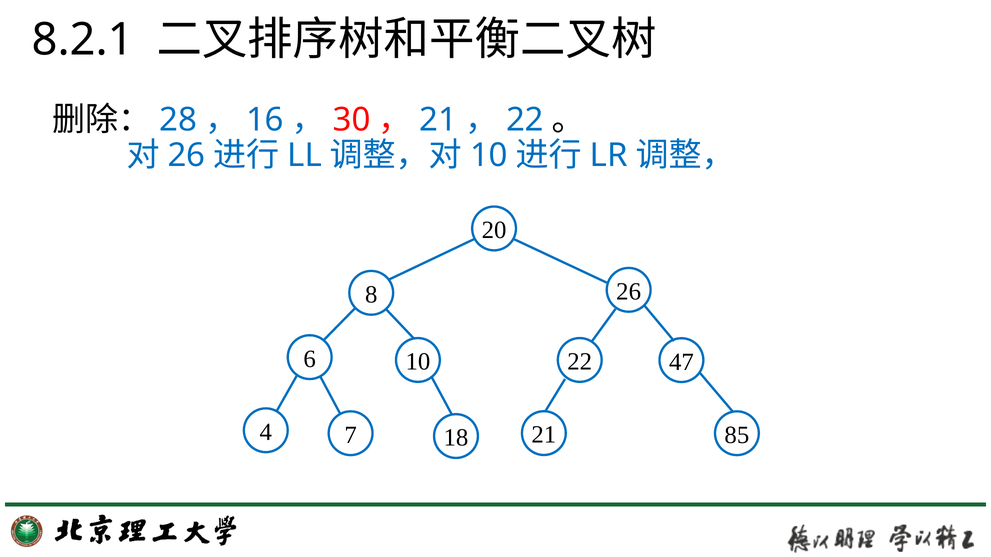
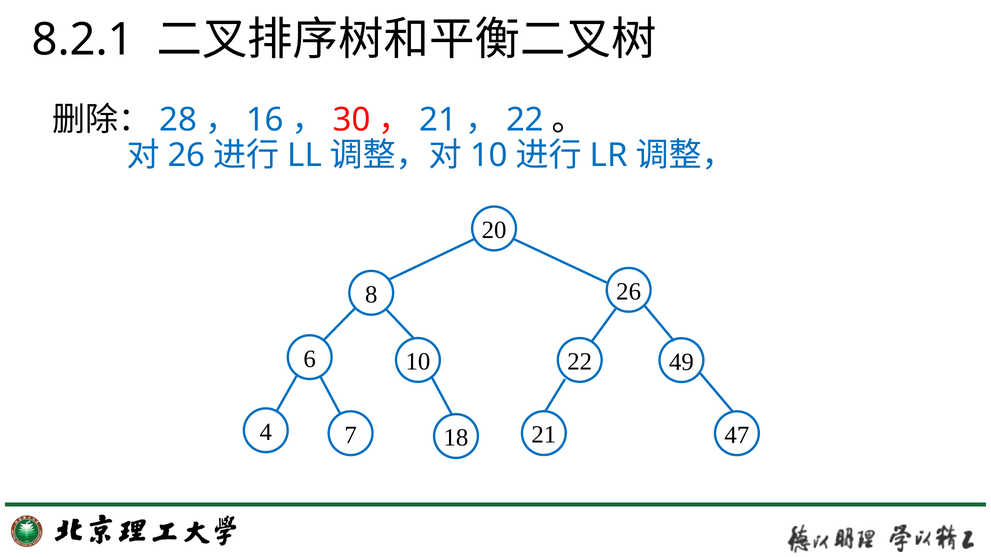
47: 47 -> 49
85: 85 -> 47
